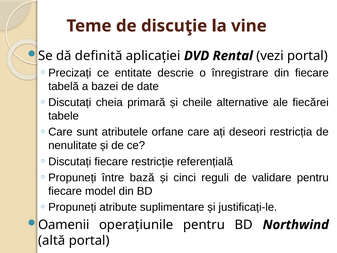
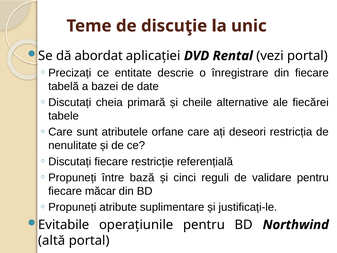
vine: vine -> unic
definită: definită -> abordat
model: model -> măcar
Oamenii: Oamenii -> Evitabile
